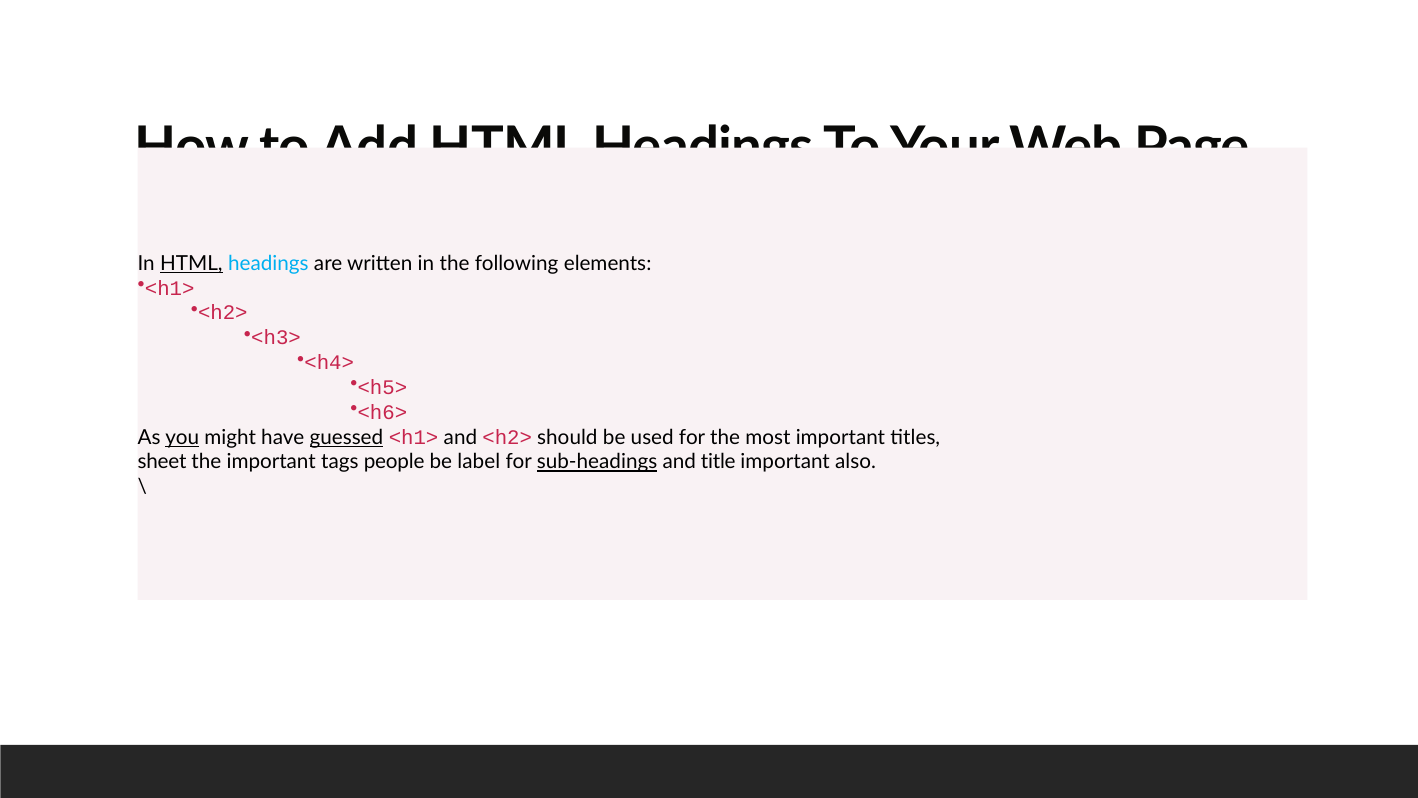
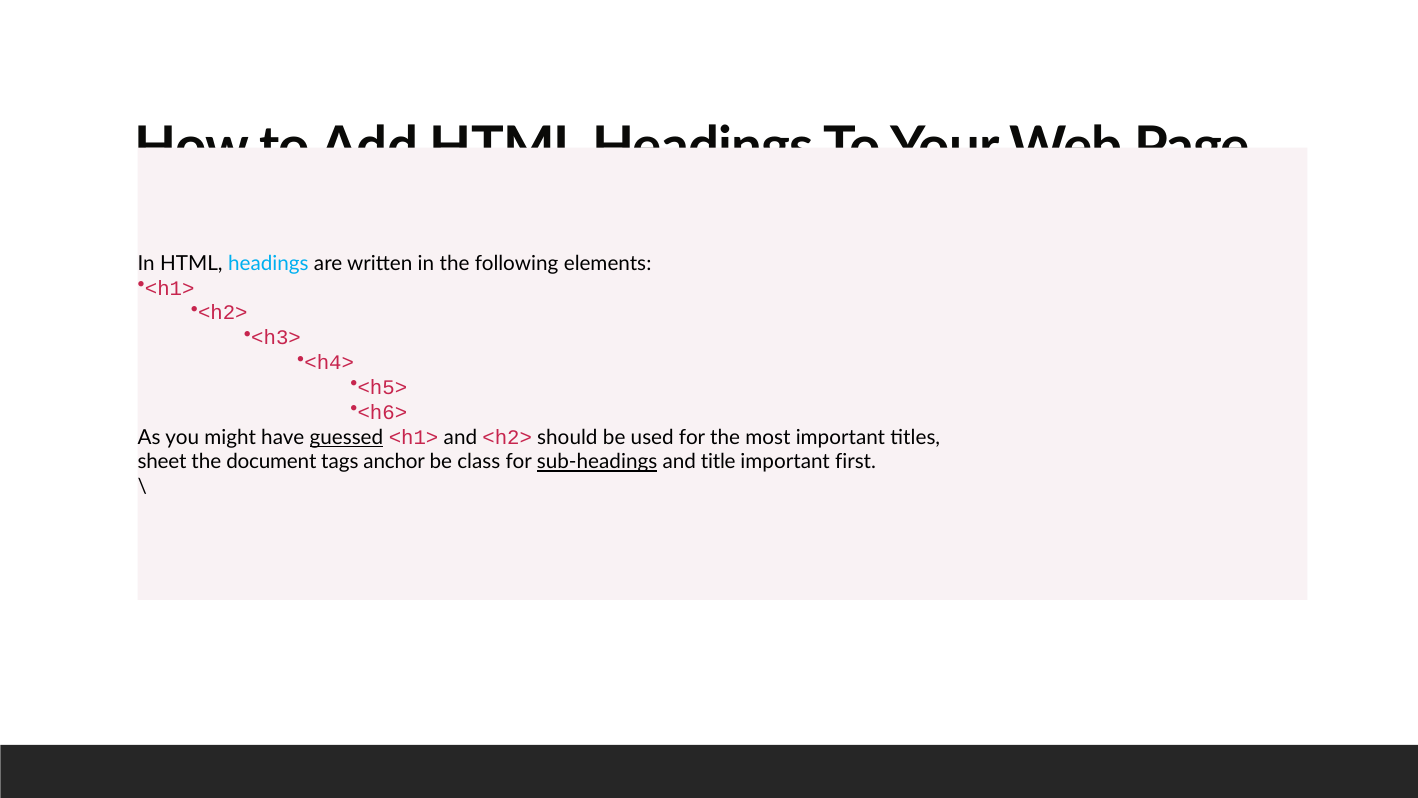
HTML at (191, 263) underline: present -> none
you underline: present -> none
the important: important -> document
people: people -> anchor
label: label -> class
also: also -> first
